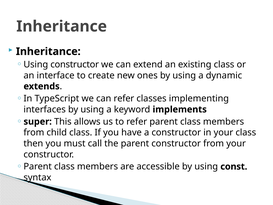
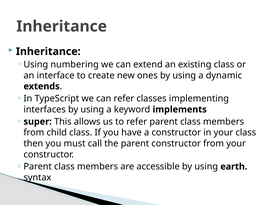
Using constructor: constructor -> numbering
const: const -> earth
